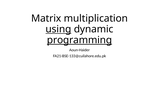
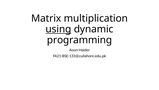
programming underline: present -> none
